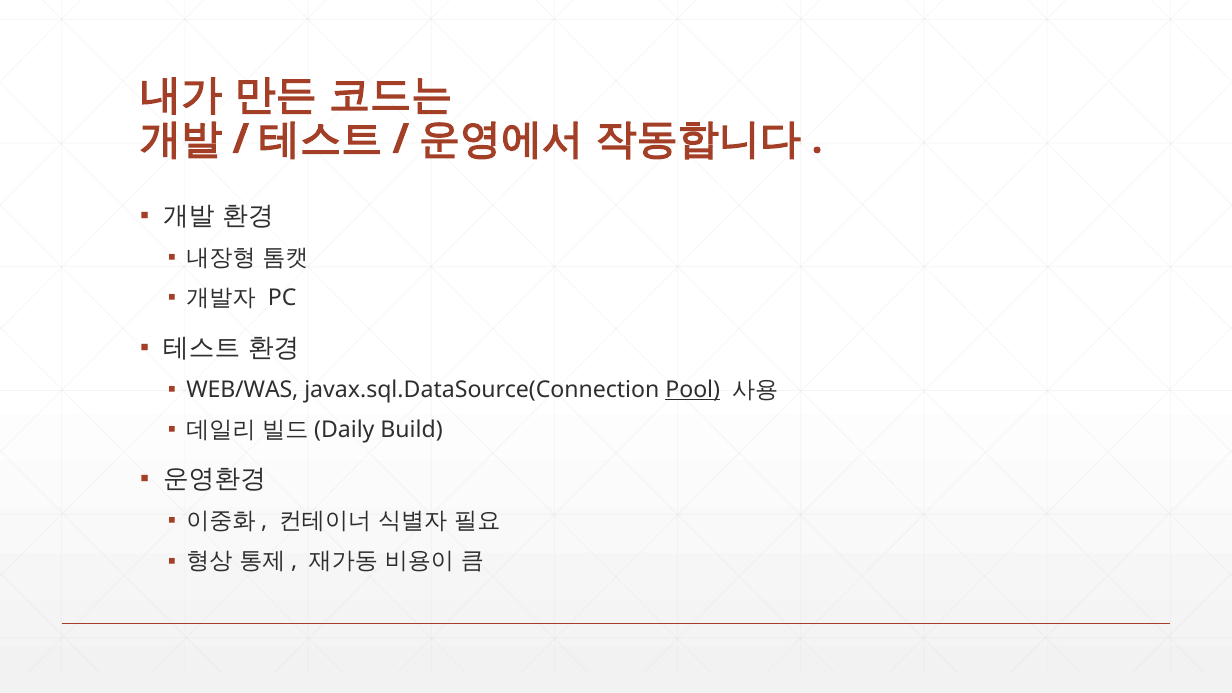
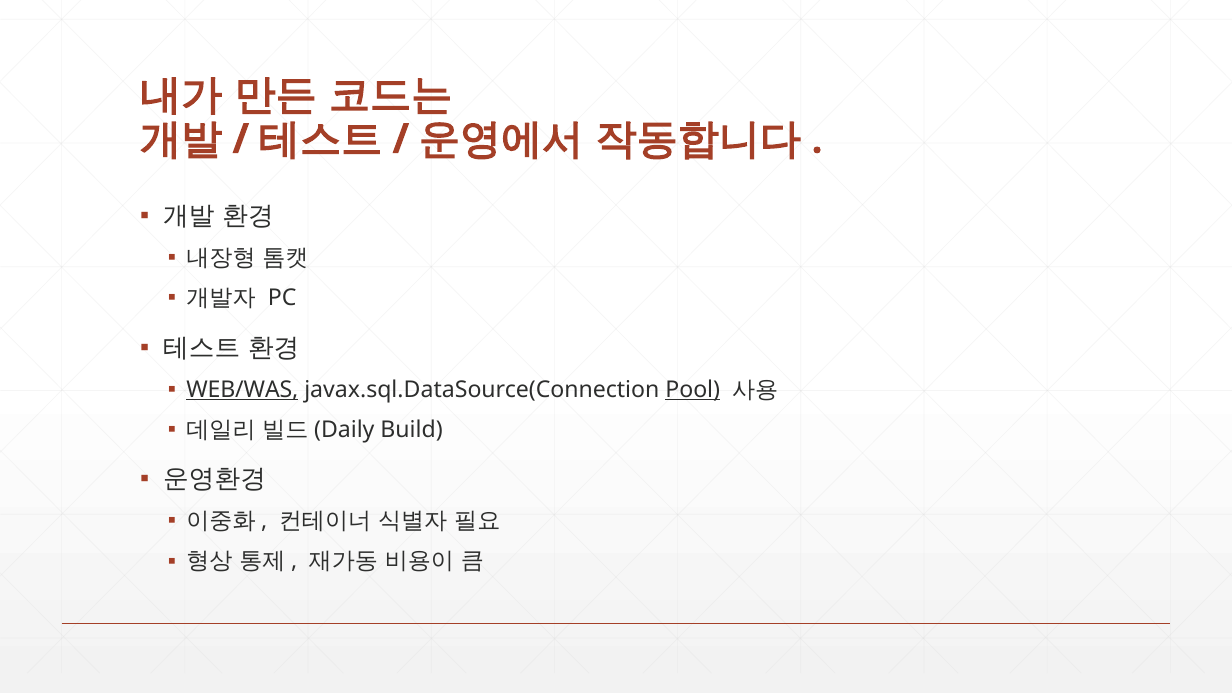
WEB/WAS underline: none -> present
